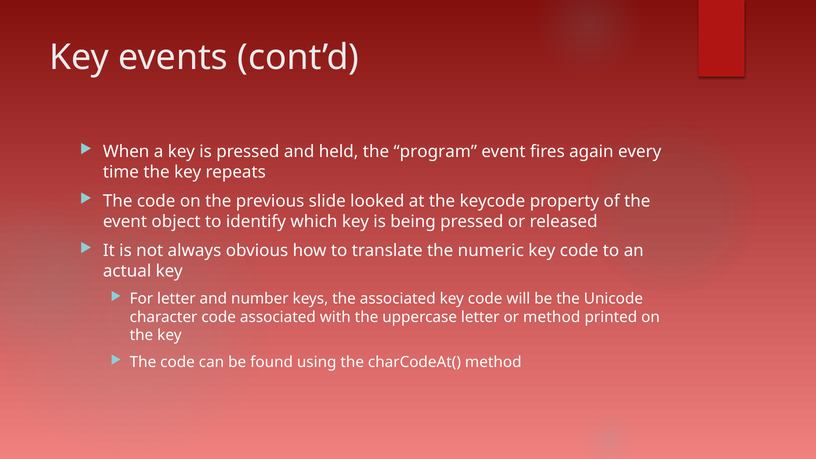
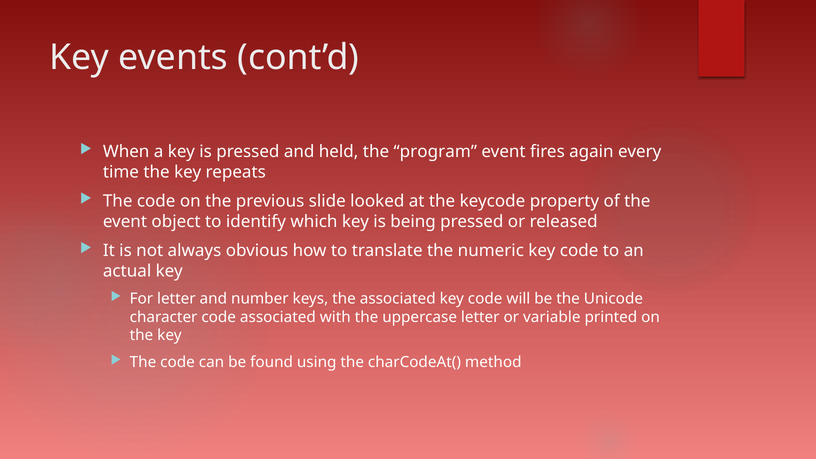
or method: method -> variable
